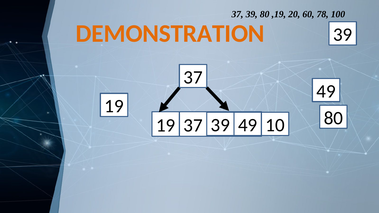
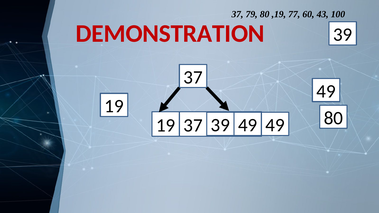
39 at (252, 14): 39 -> 79
20: 20 -> 77
78: 78 -> 43
DEMONSTRATION colour: orange -> red
10 at (275, 125): 10 -> 49
